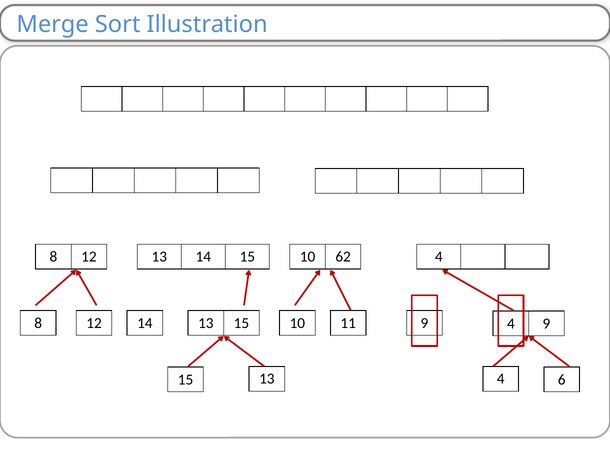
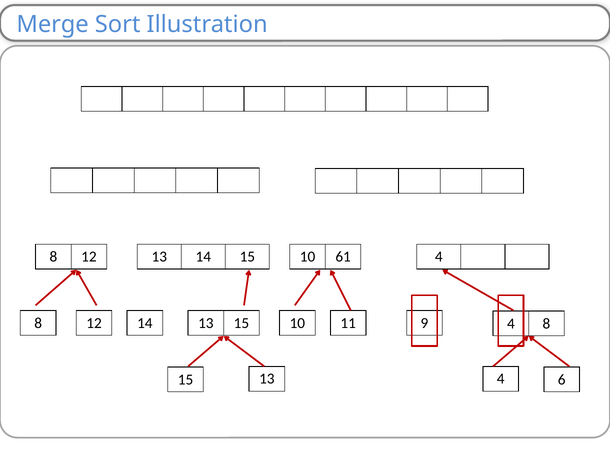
62: 62 -> 61
15 4 9: 9 -> 8
